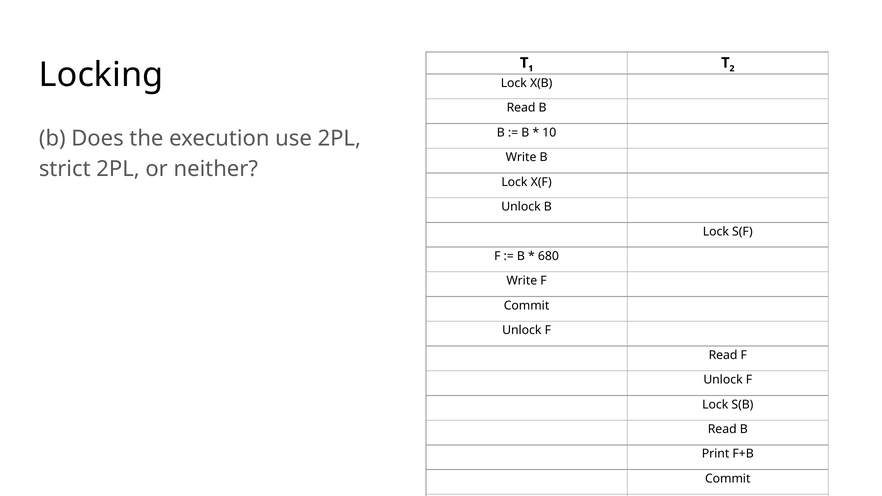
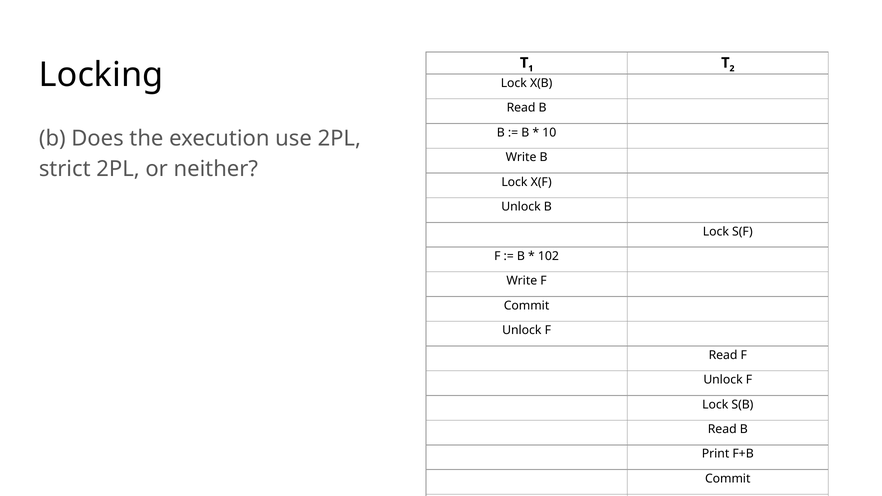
680: 680 -> 102
